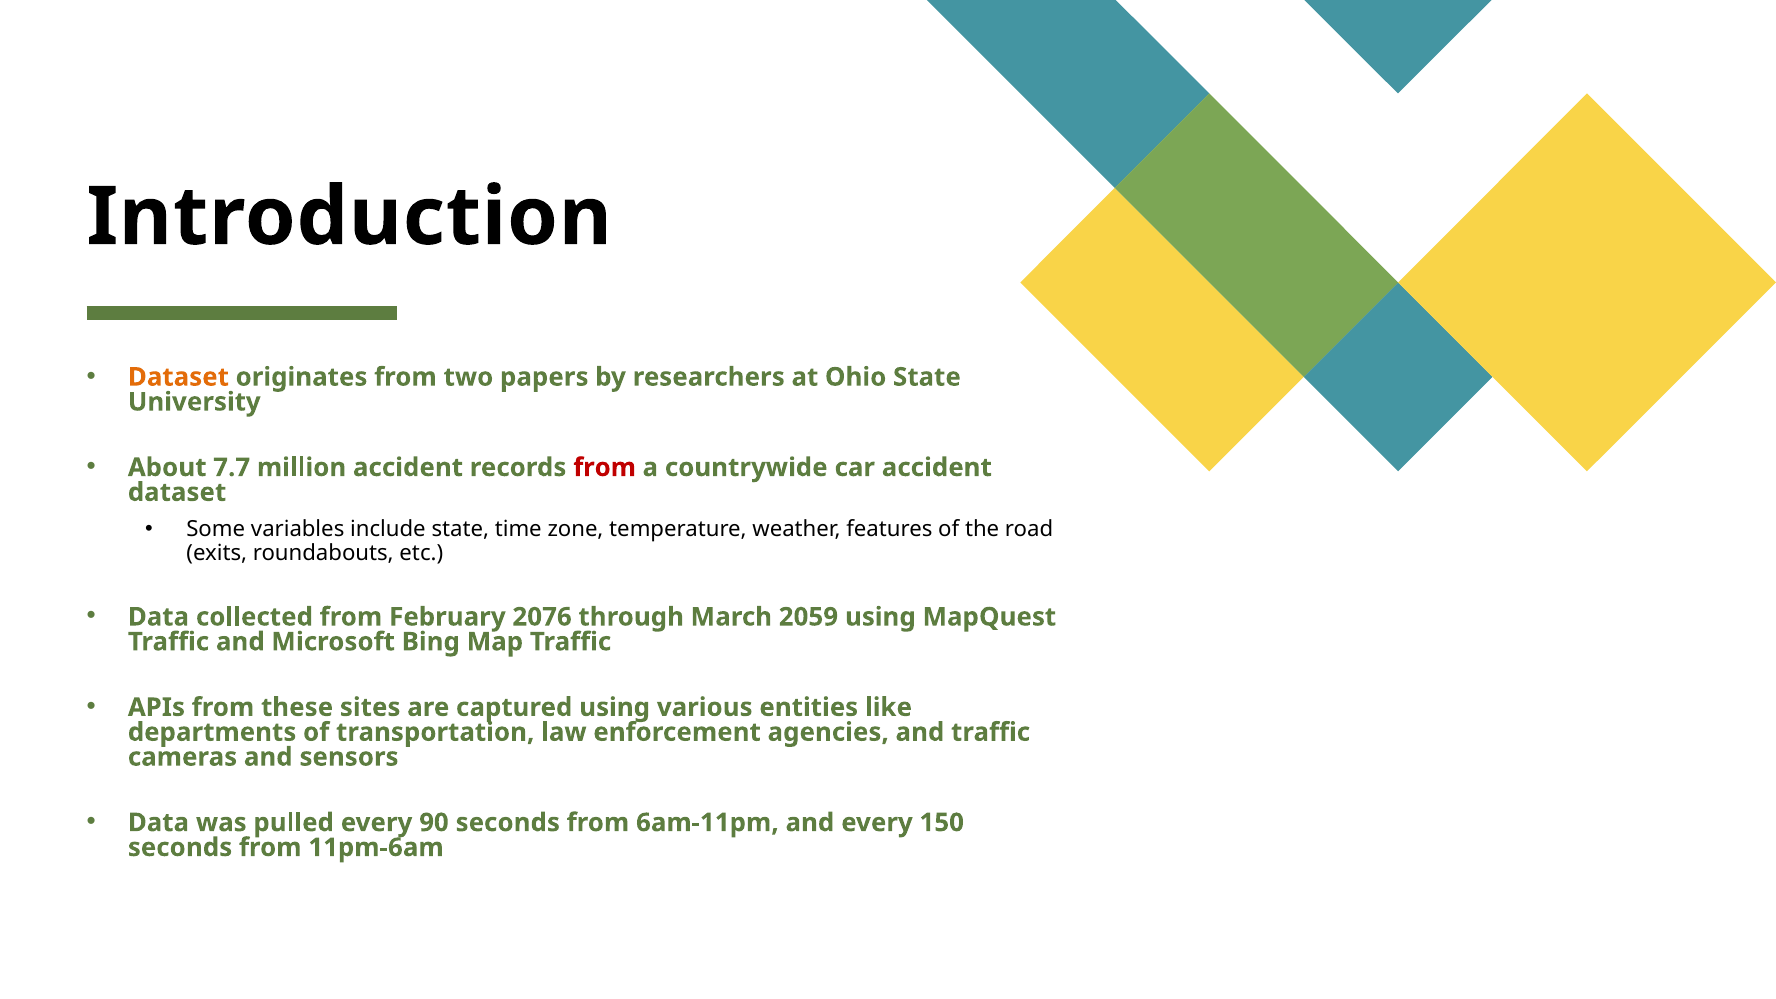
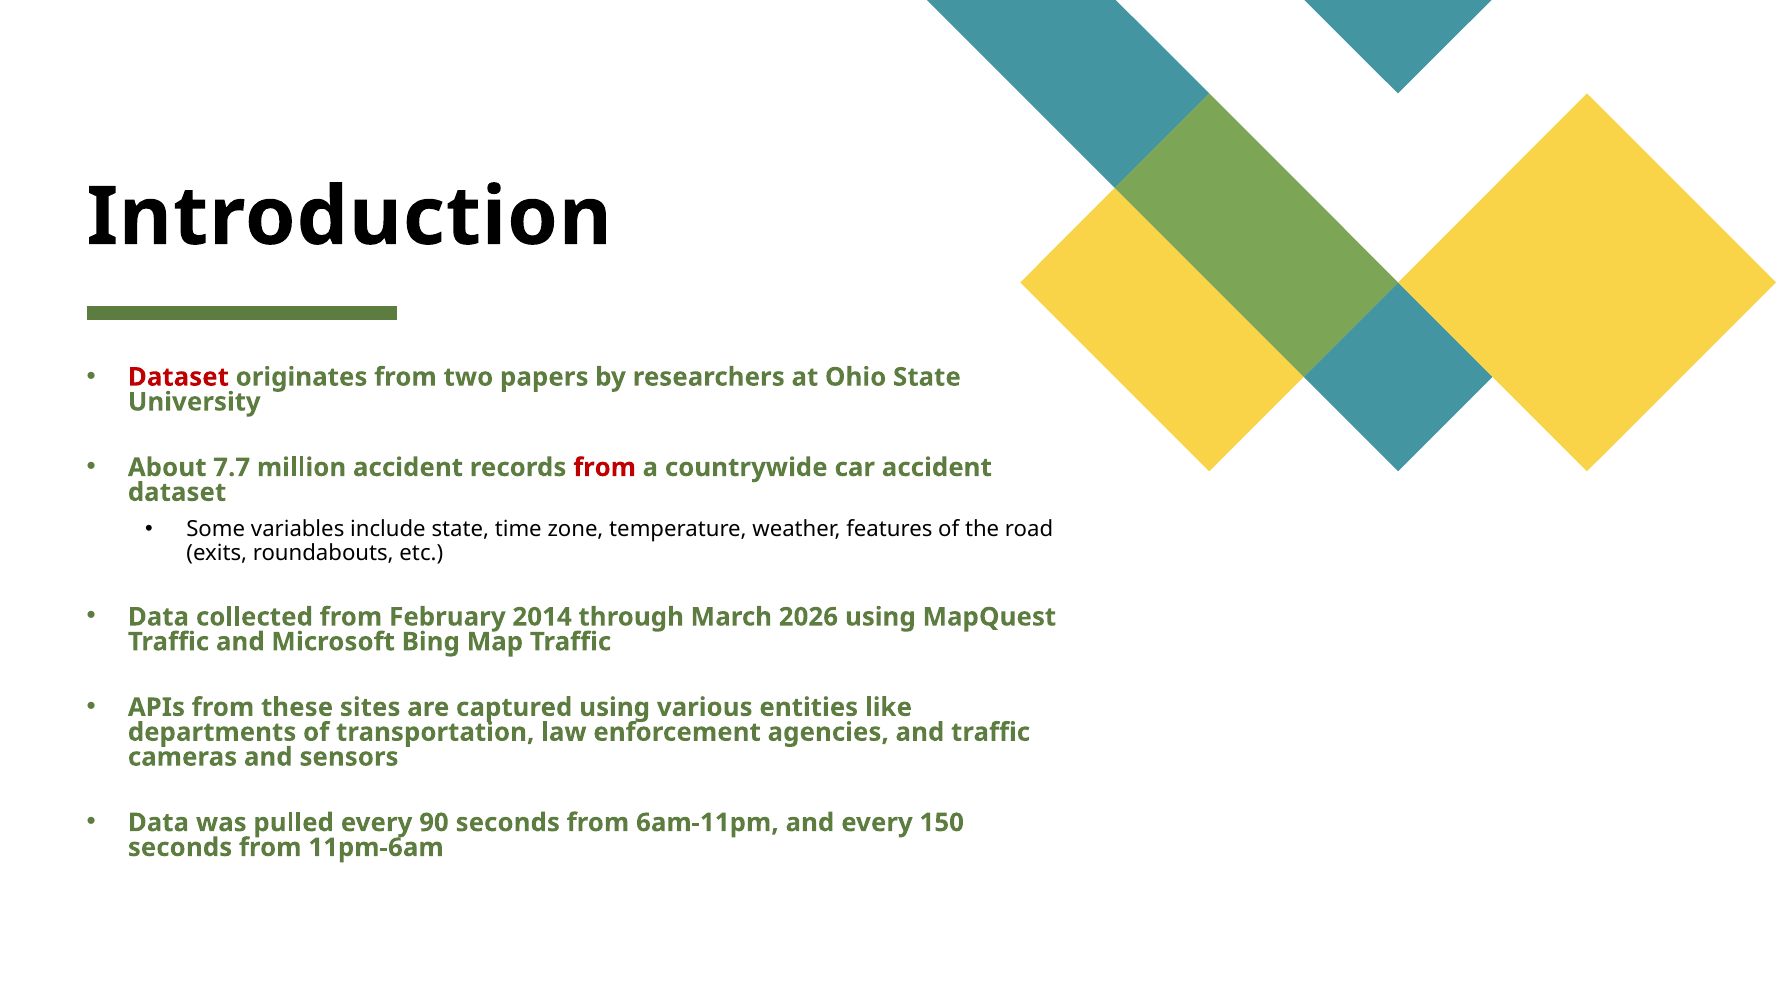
Dataset at (178, 377) colour: orange -> red
2076: 2076 -> 2014
2059: 2059 -> 2026
